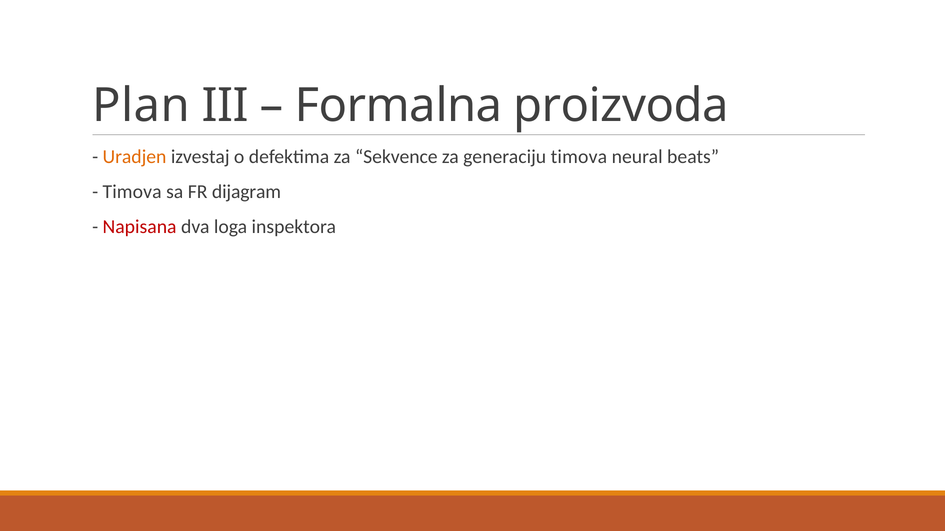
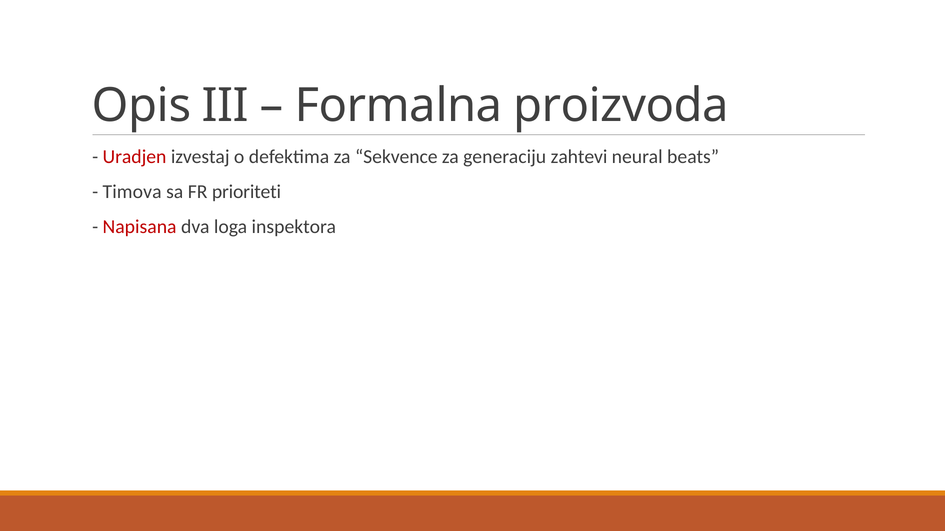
Plan: Plan -> Opis
Uradjen colour: orange -> red
generaciju timova: timova -> zahtevi
dijagram: dijagram -> prioriteti
